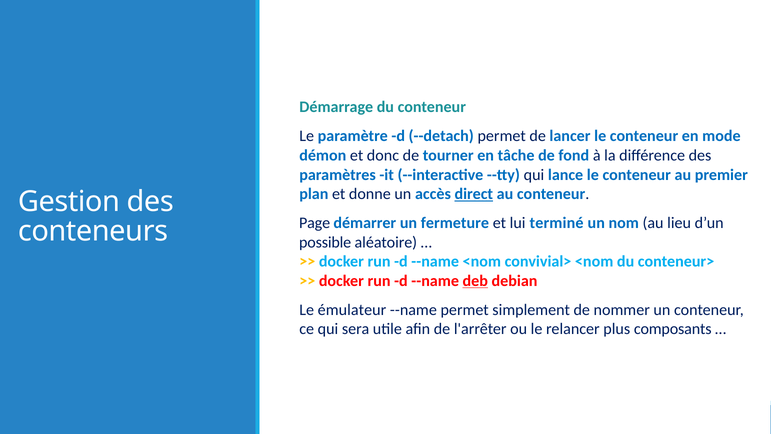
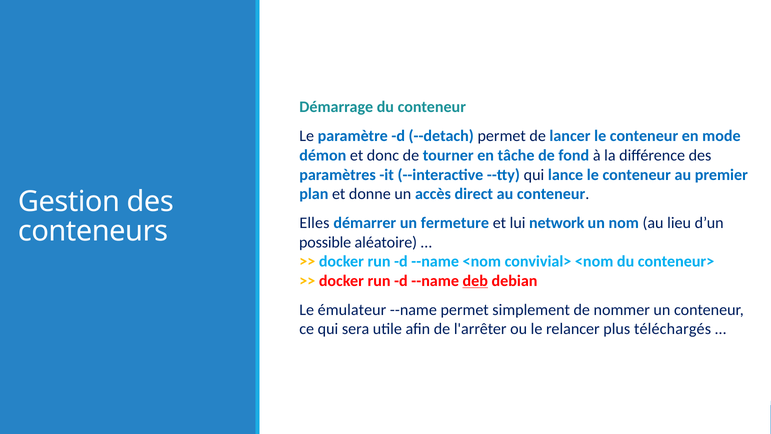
direct underline: present -> none
Page: Page -> Elles
terminé: terminé -> network
composants: composants -> téléchargés
